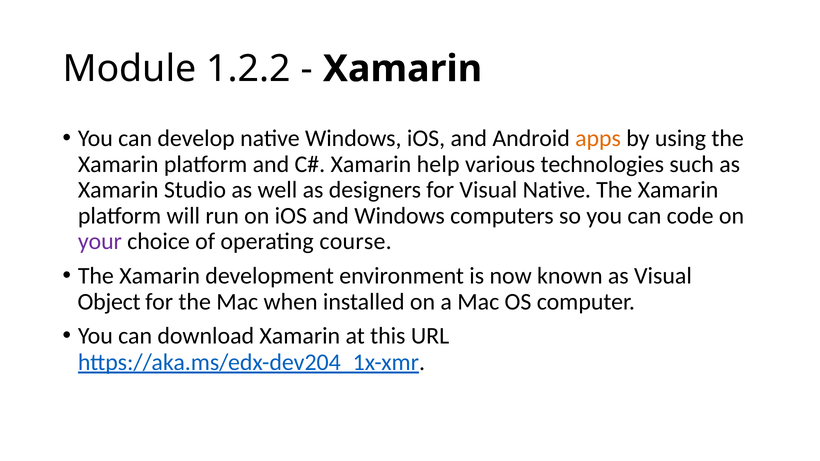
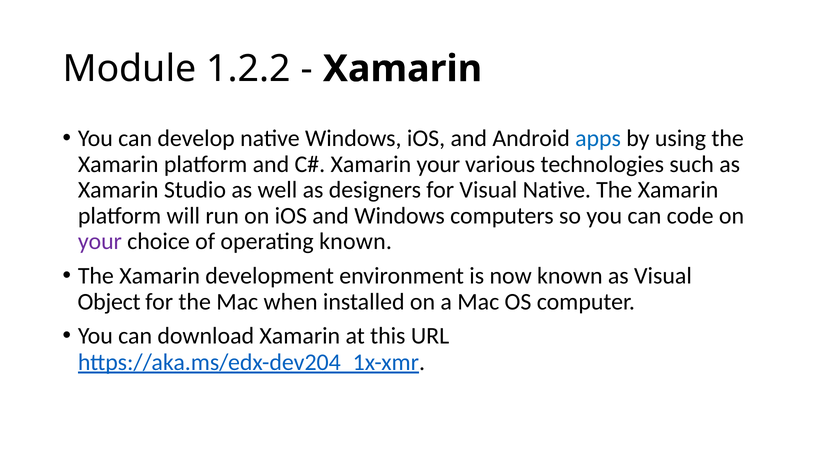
apps colour: orange -> blue
Xamarin help: help -> your
operating course: course -> known
